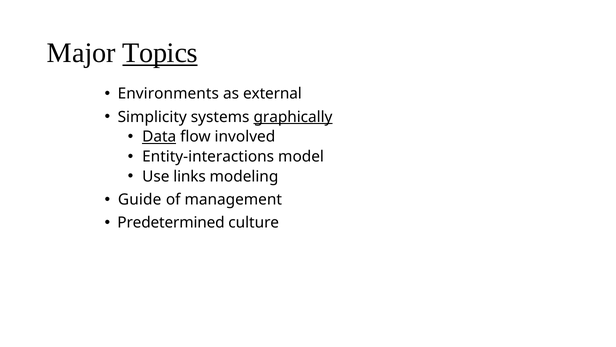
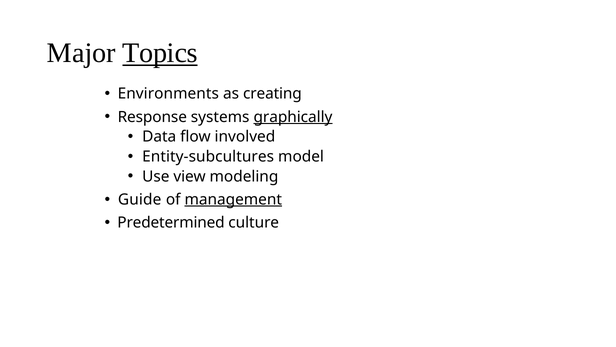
external: external -> creating
Simplicity: Simplicity -> Response
Data underline: present -> none
Entity-interactions: Entity-interactions -> Entity-subcultures
links: links -> view
management underline: none -> present
